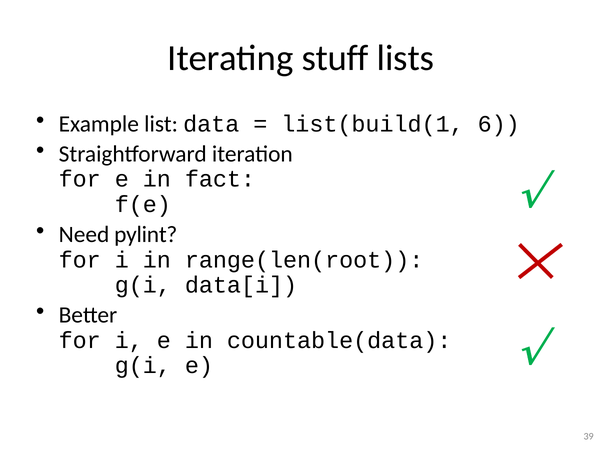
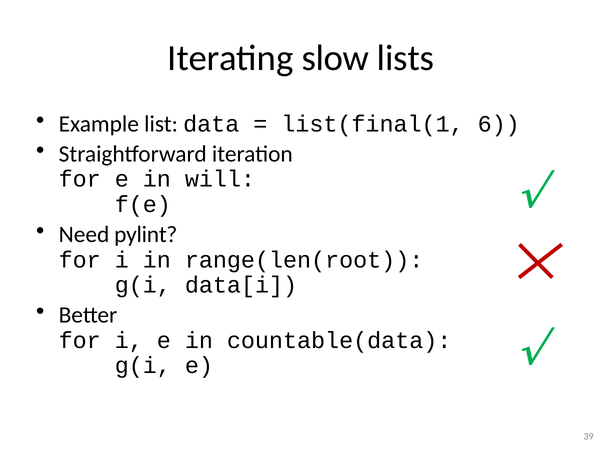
stuff: stuff -> slow
list(build(1: list(build(1 -> list(final(1
fact: fact -> will
